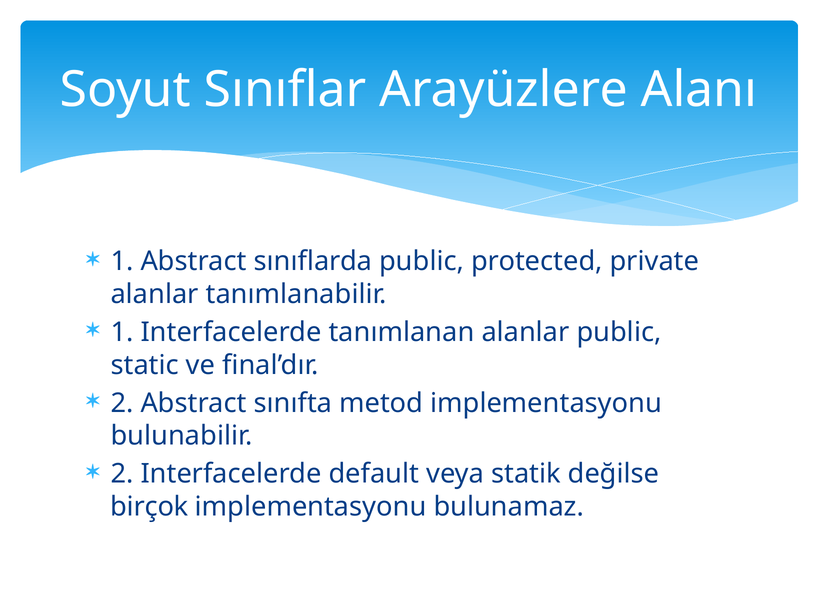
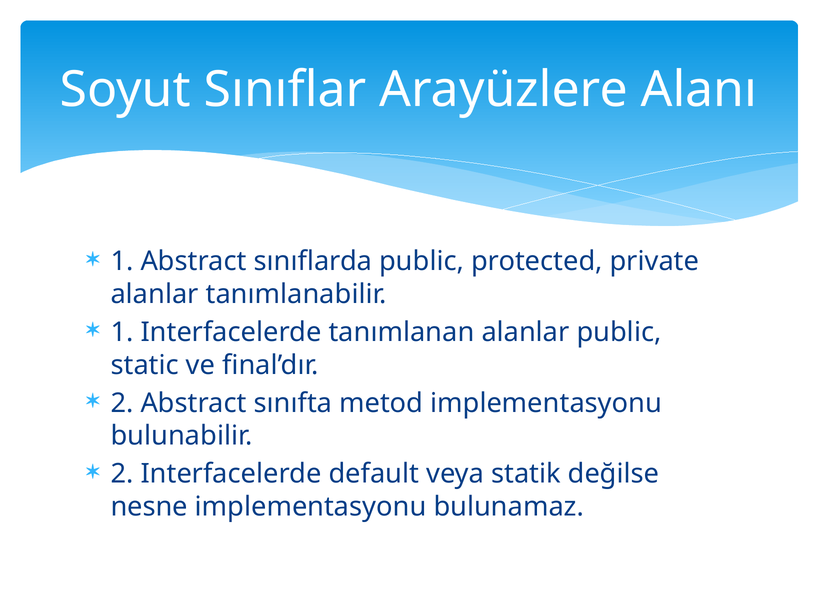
birçok: birçok -> nesne
